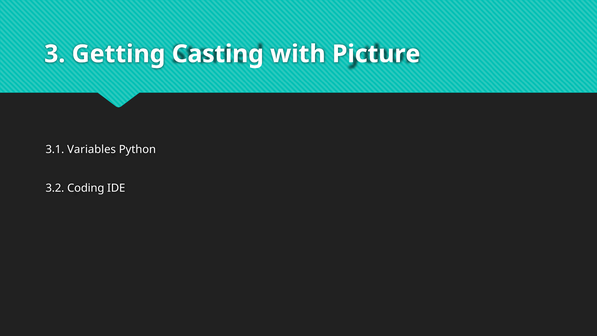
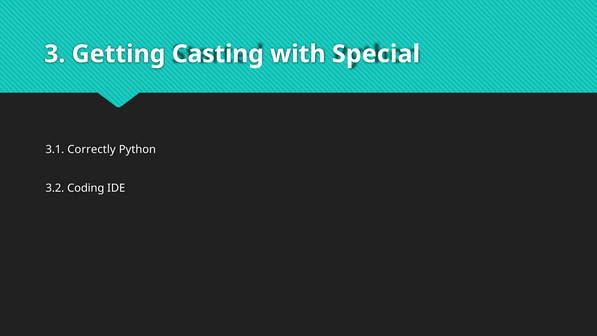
Picture: Picture -> Special
Variables: Variables -> Correctly
